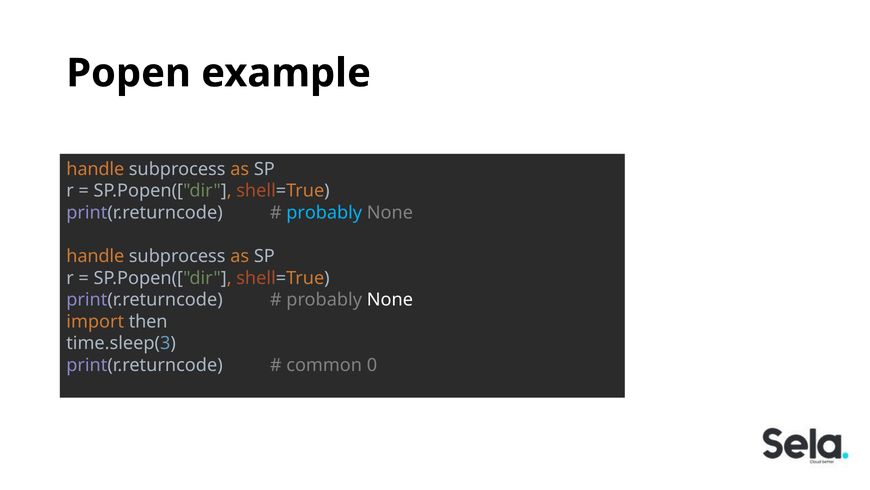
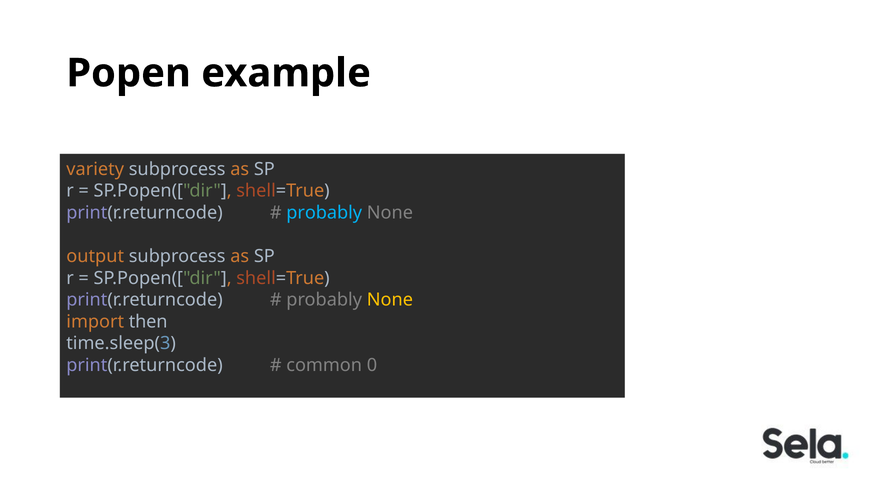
handle at (95, 169): handle -> variety
handle at (95, 256): handle -> output
None at (390, 300) colour: white -> yellow
